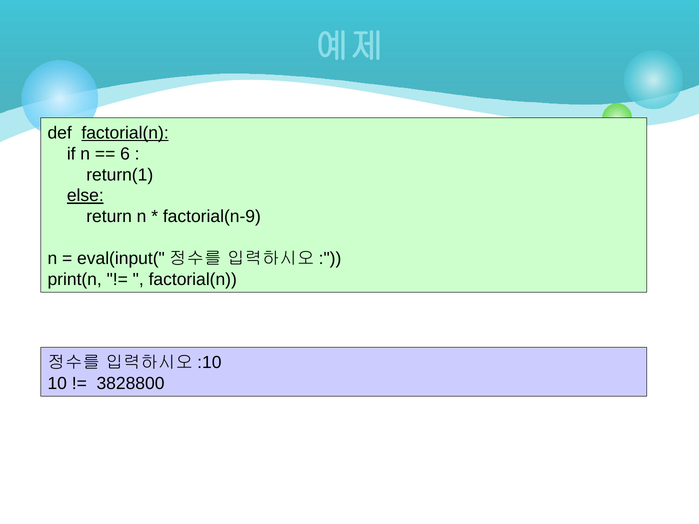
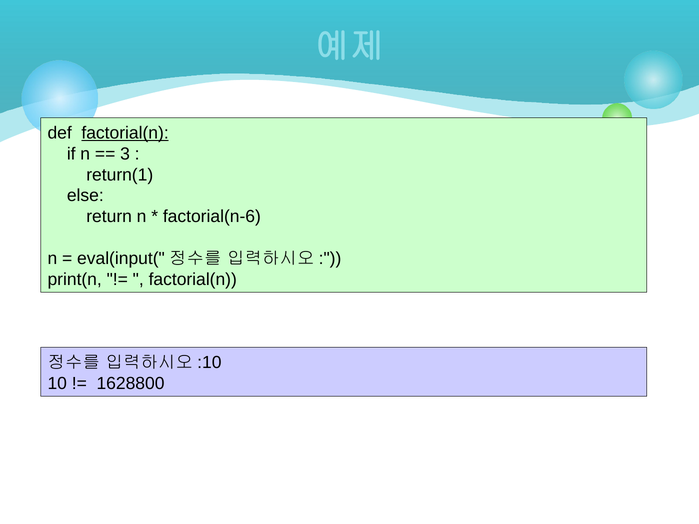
6: 6 -> 3
else underline: present -> none
factorial(n-9: factorial(n-9 -> factorial(n-6
3828800: 3828800 -> 1628800
